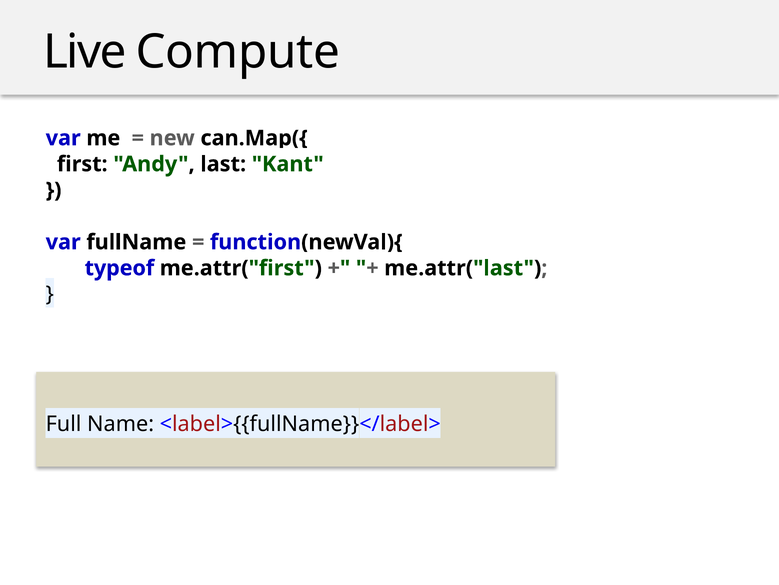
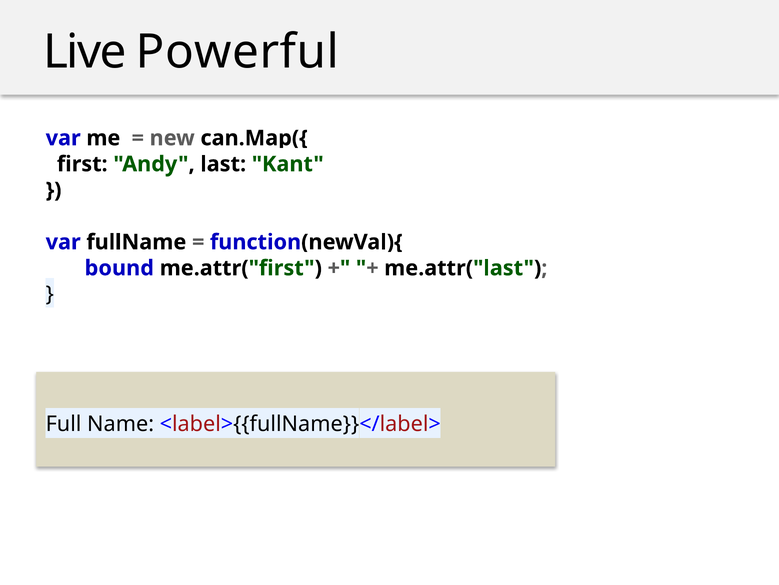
Compute: Compute -> Powerful
typeof: typeof -> bound
